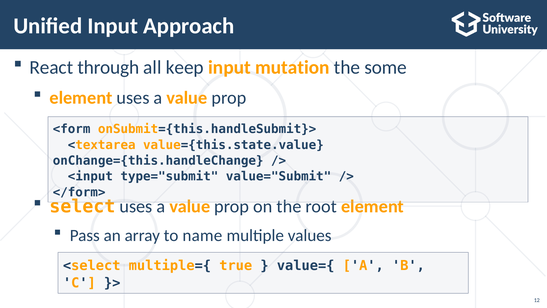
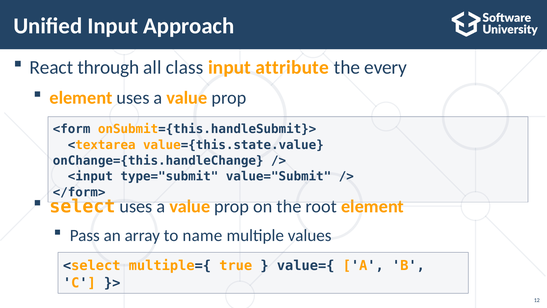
keep: keep -> class
mutation: mutation -> attribute
some: some -> every
